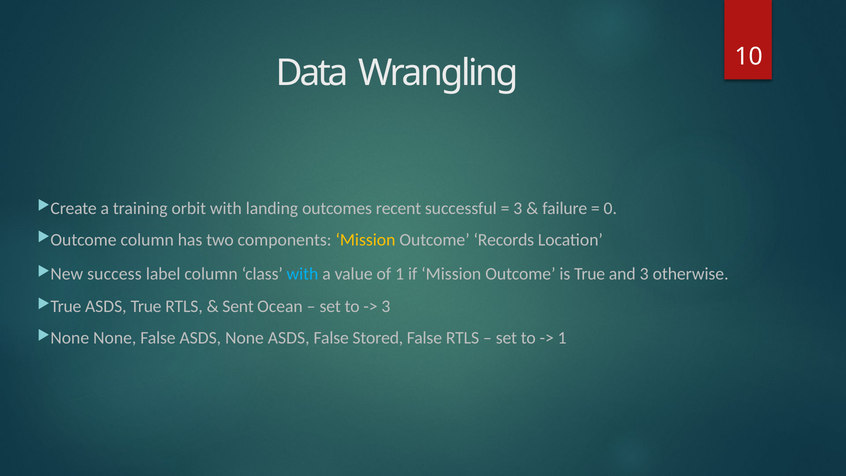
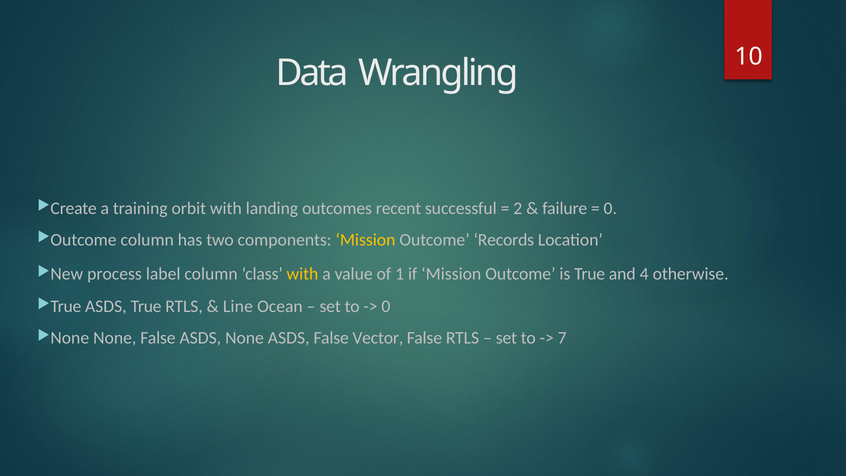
3 at (518, 208): 3 -> 2
success: success -> process
with at (302, 274) colour: light blue -> yellow
and 3: 3 -> 4
Sent: Sent -> Line
3 at (386, 306): 3 -> 0
Stored: Stored -> Vector
1 at (562, 338): 1 -> 7
